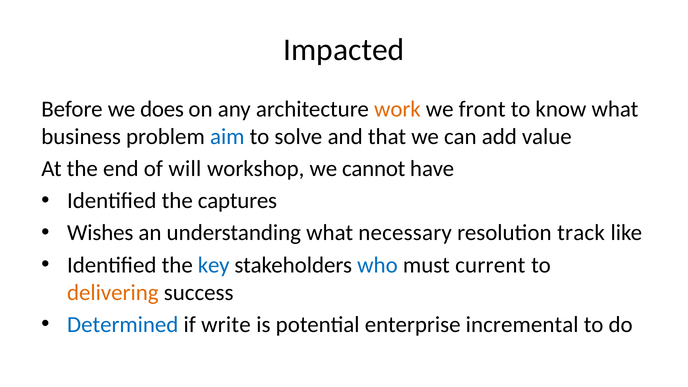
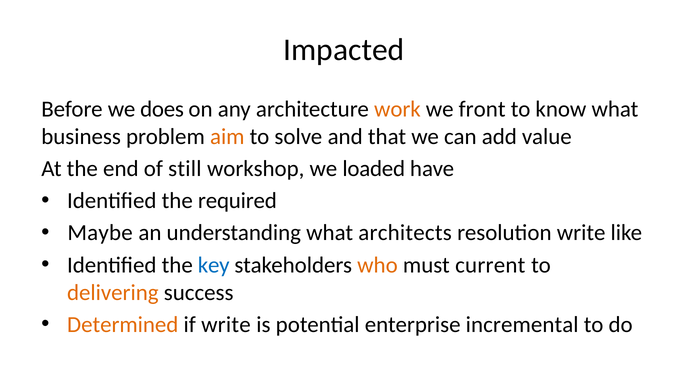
aim colour: blue -> orange
will: will -> still
cannot: cannot -> loaded
captures: captures -> required
Wishes: Wishes -> Maybe
necessary: necessary -> architects
resolution track: track -> write
who colour: blue -> orange
Determined colour: blue -> orange
